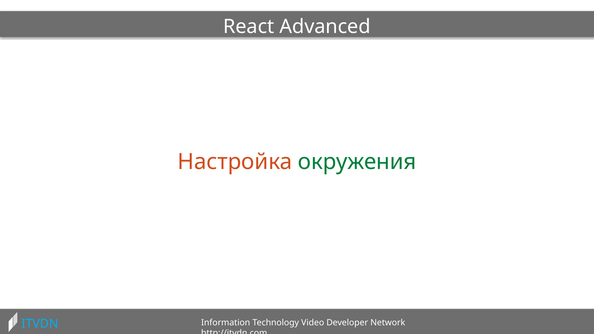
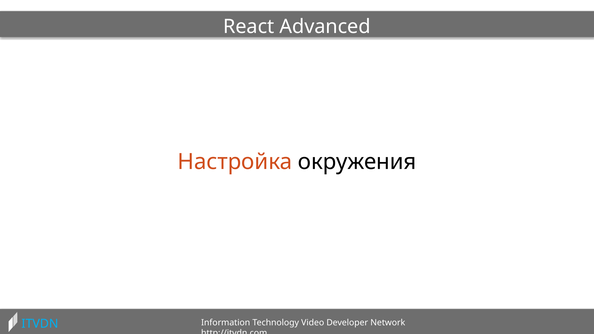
окружения colour: green -> black
